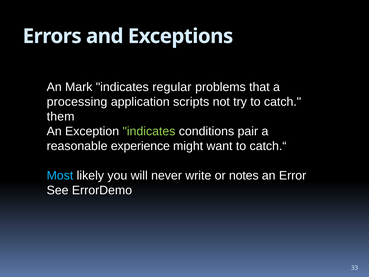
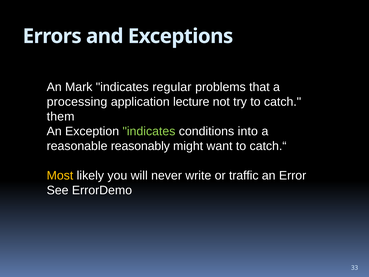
scripts: scripts -> lecture
pair: pair -> into
experience: experience -> reasonably
Most colour: light blue -> yellow
notes: notes -> traffic
